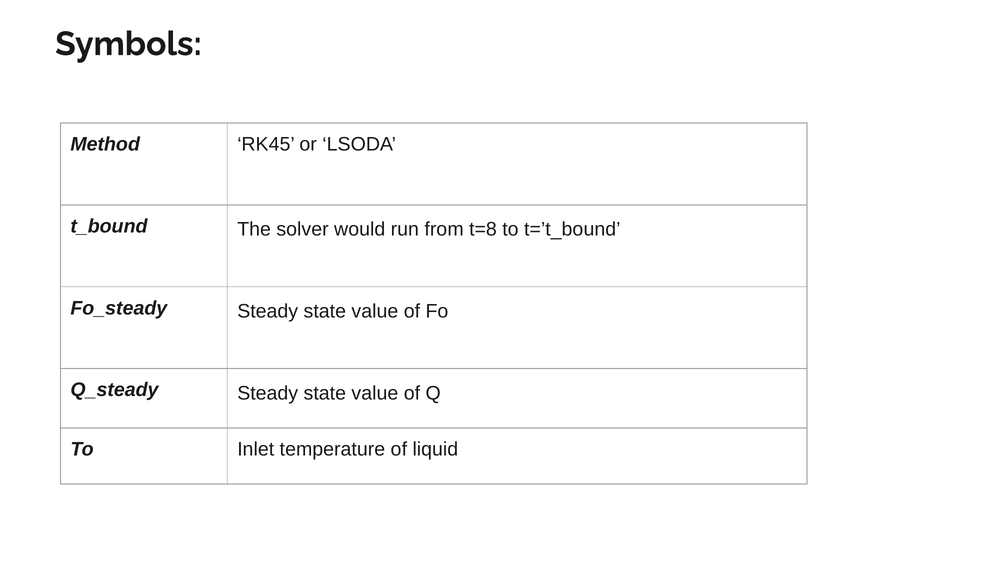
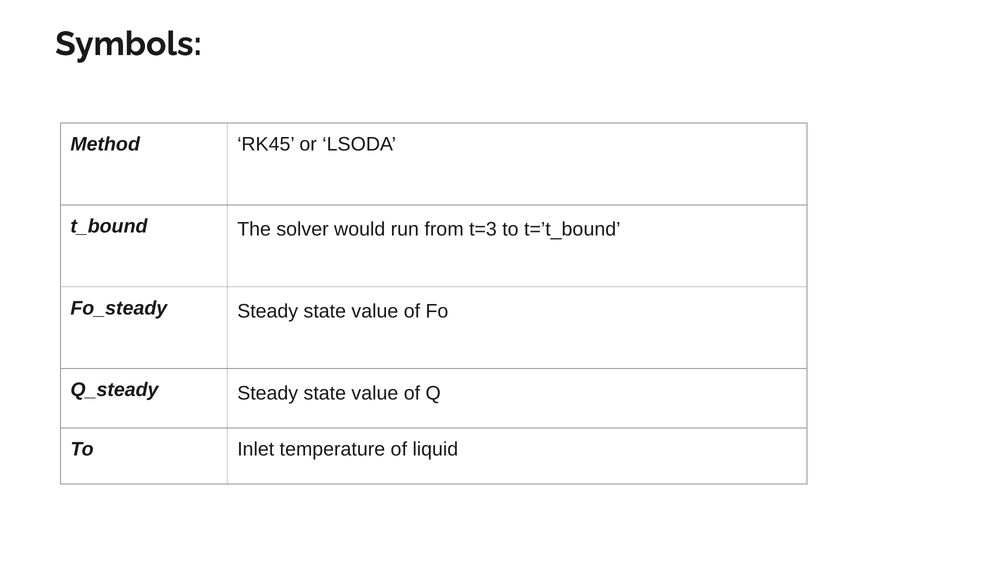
t=8: t=8 -> t=3
